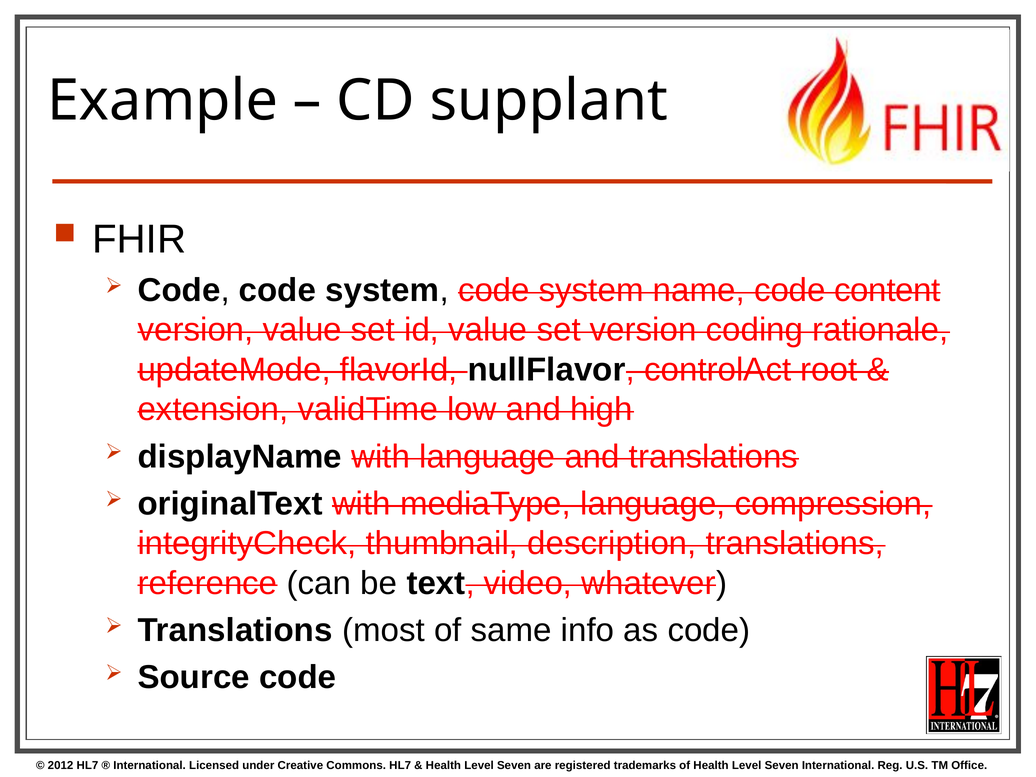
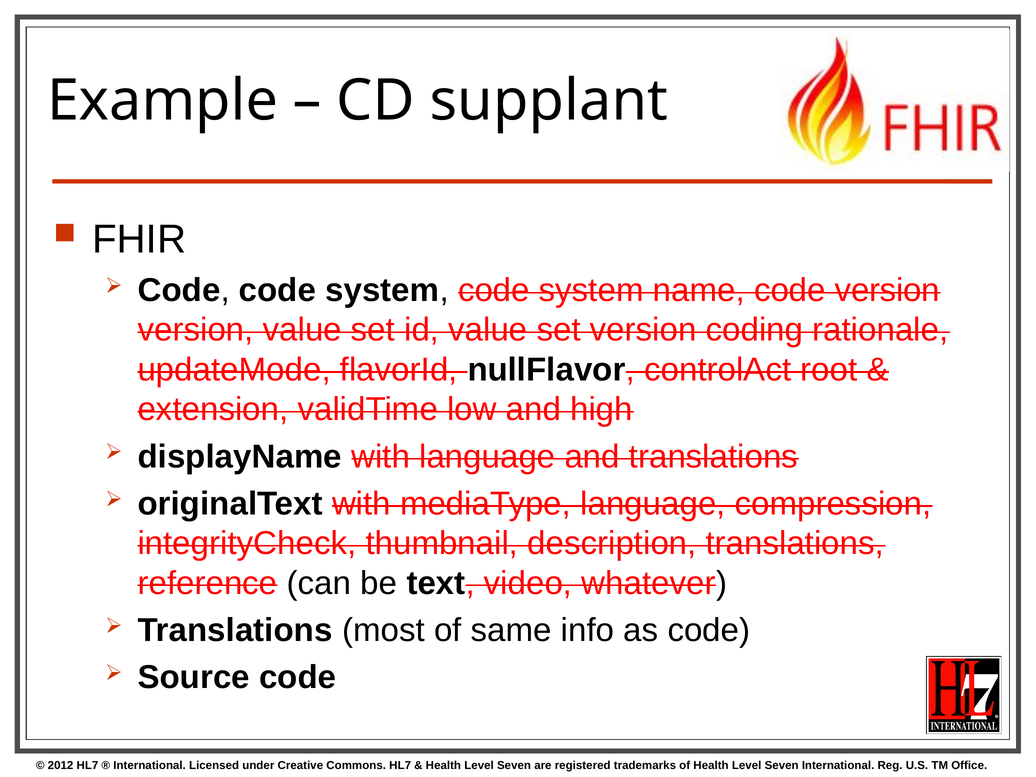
code content: content -> version
